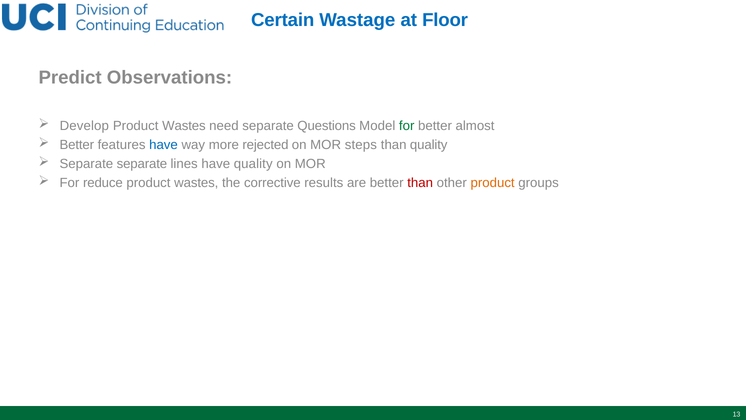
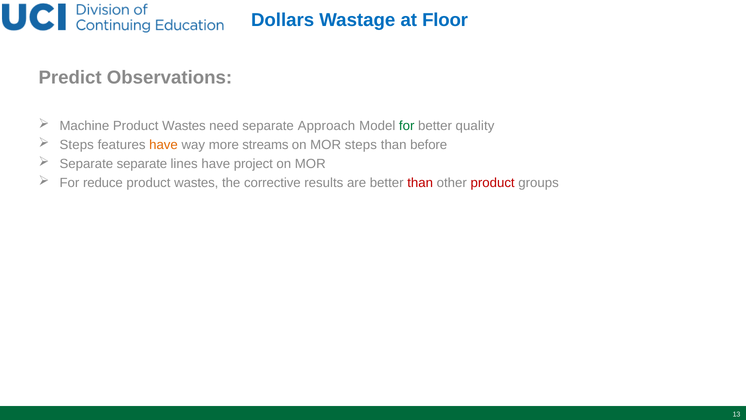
Certain: Certain -> Dollars
Develop: Develop -> Machine
Questions: Questions -> Approach
almost: almost -> quality
Better at (77, 145): Better -> Steps
have at (163, 145) colour: blue -> orange
rejected: rejected -> streams
than quality: quality -> before
have quality: quality -> project
product at (493, 183) colour: orange -> red
